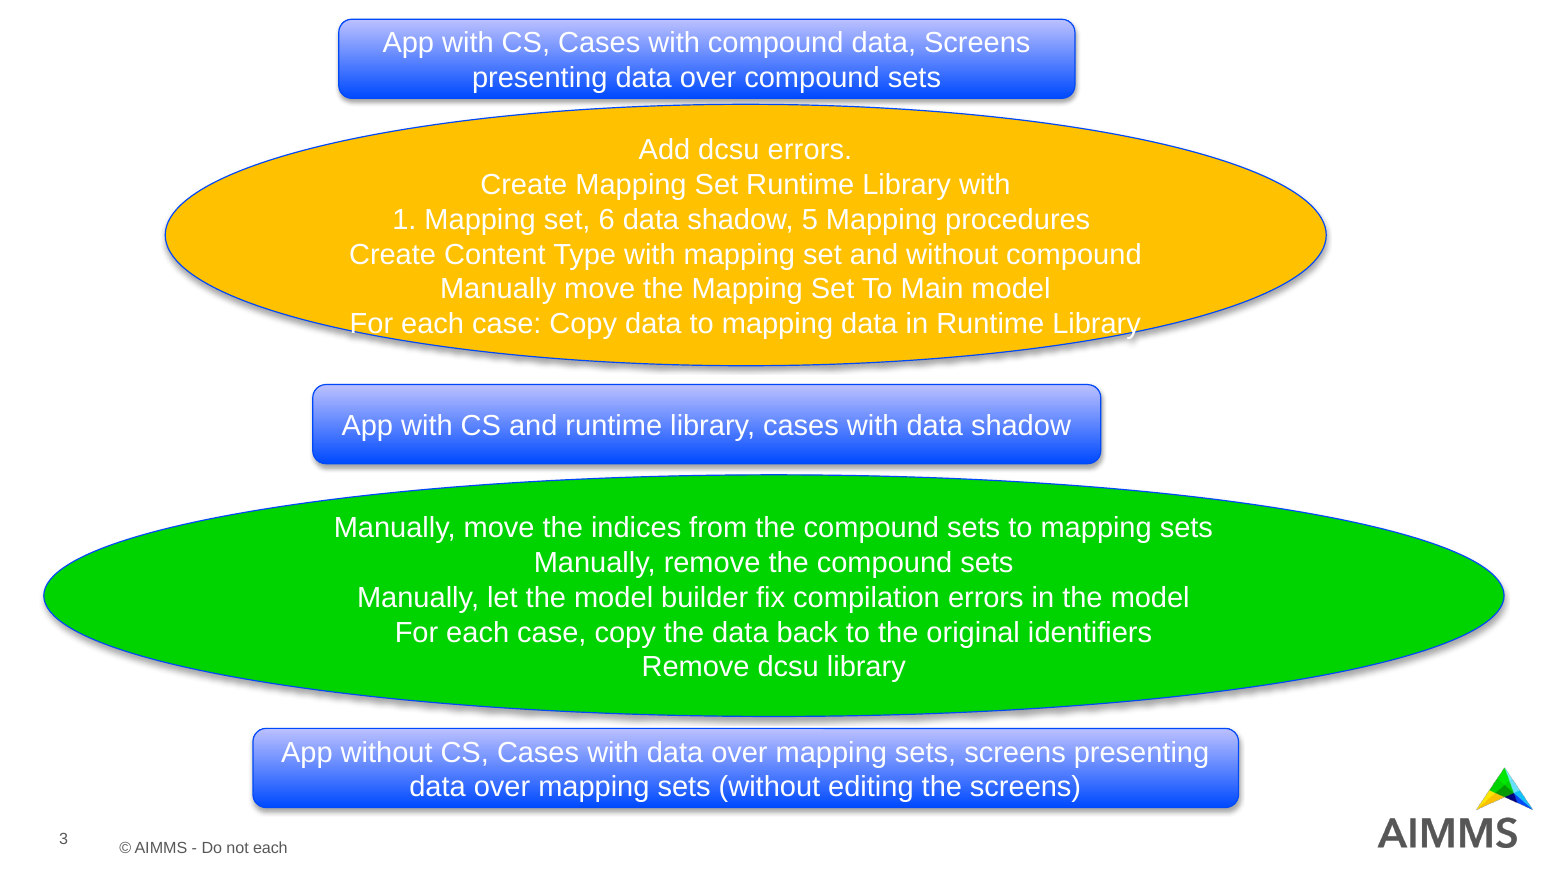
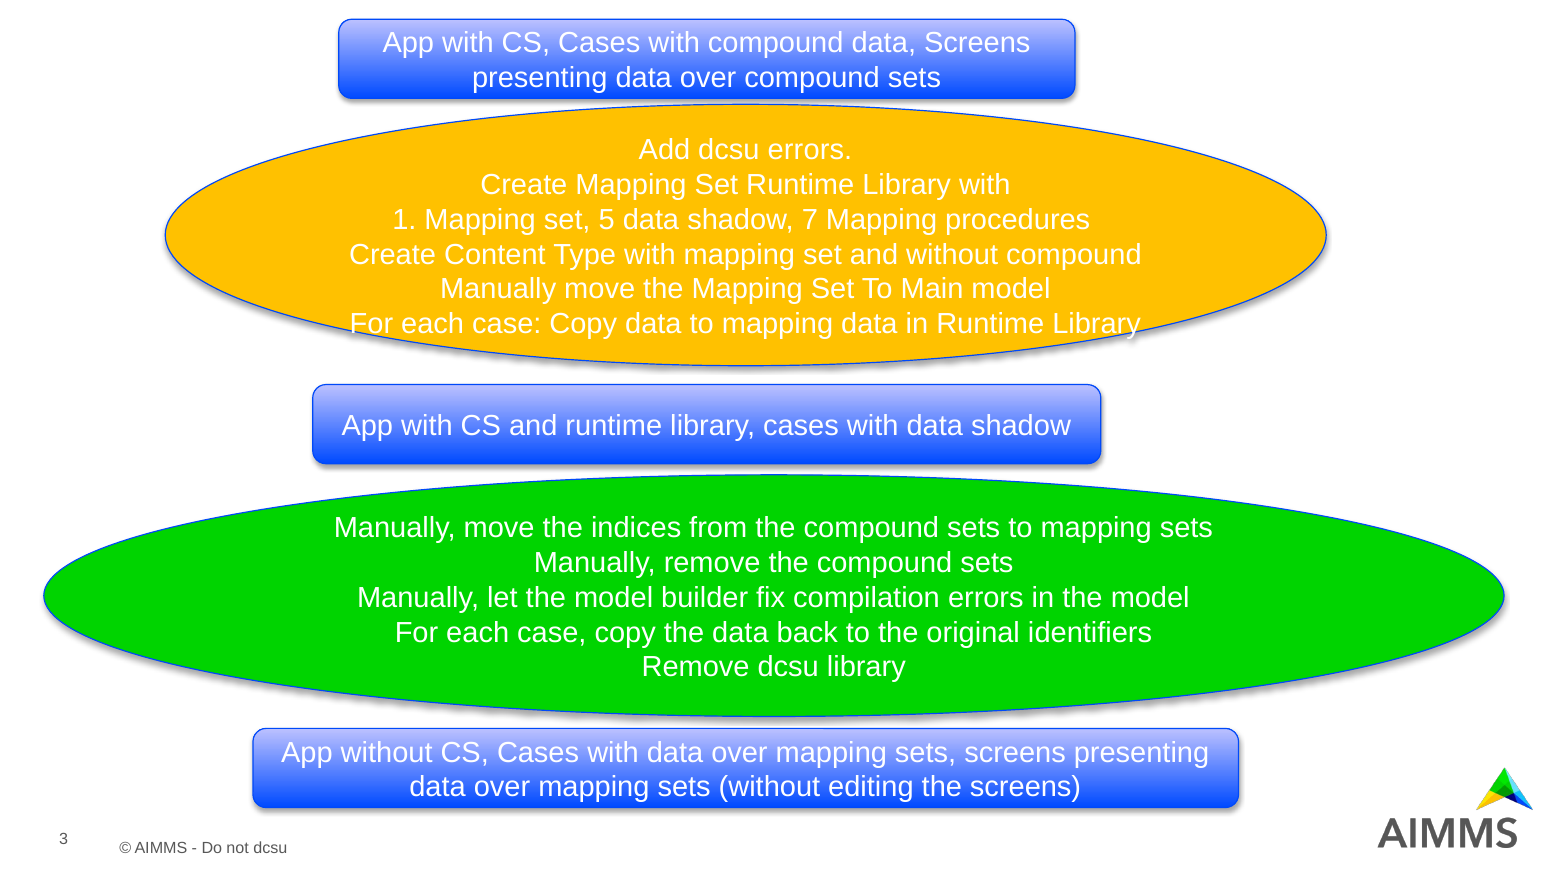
6: 6 -> 5
5: 5 -> 7
each at (270, 849): each -> dcsu
